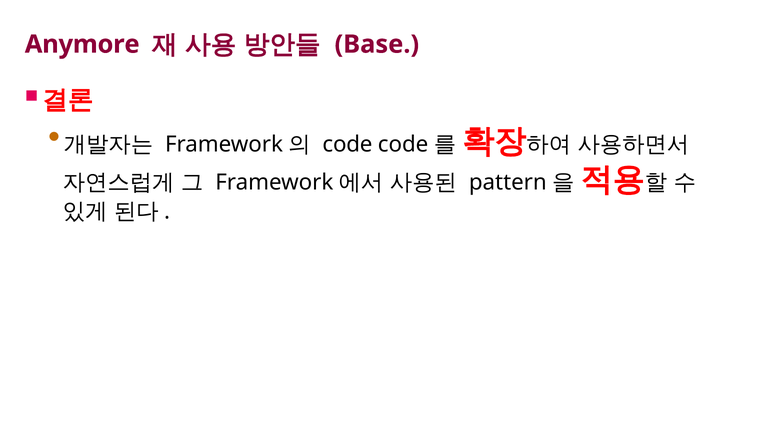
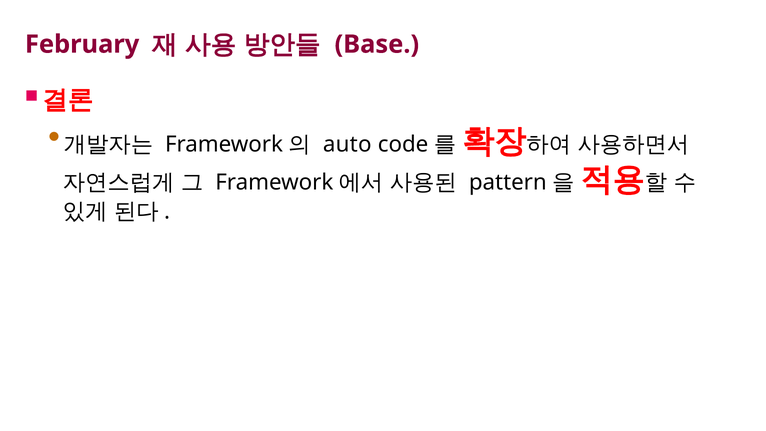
Anymore: Anymore -> February
code at (347, 144): code -> auto
